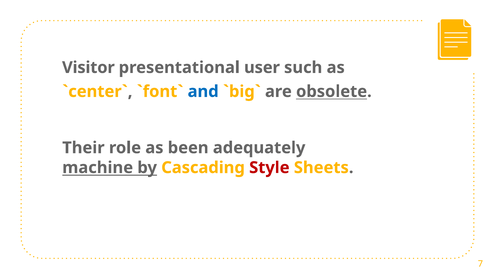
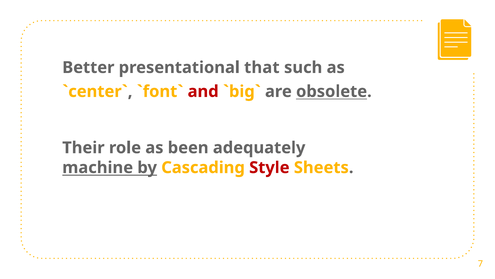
Visitor: Visitor -> Better
user: user -> that
and colour: blue -> red
